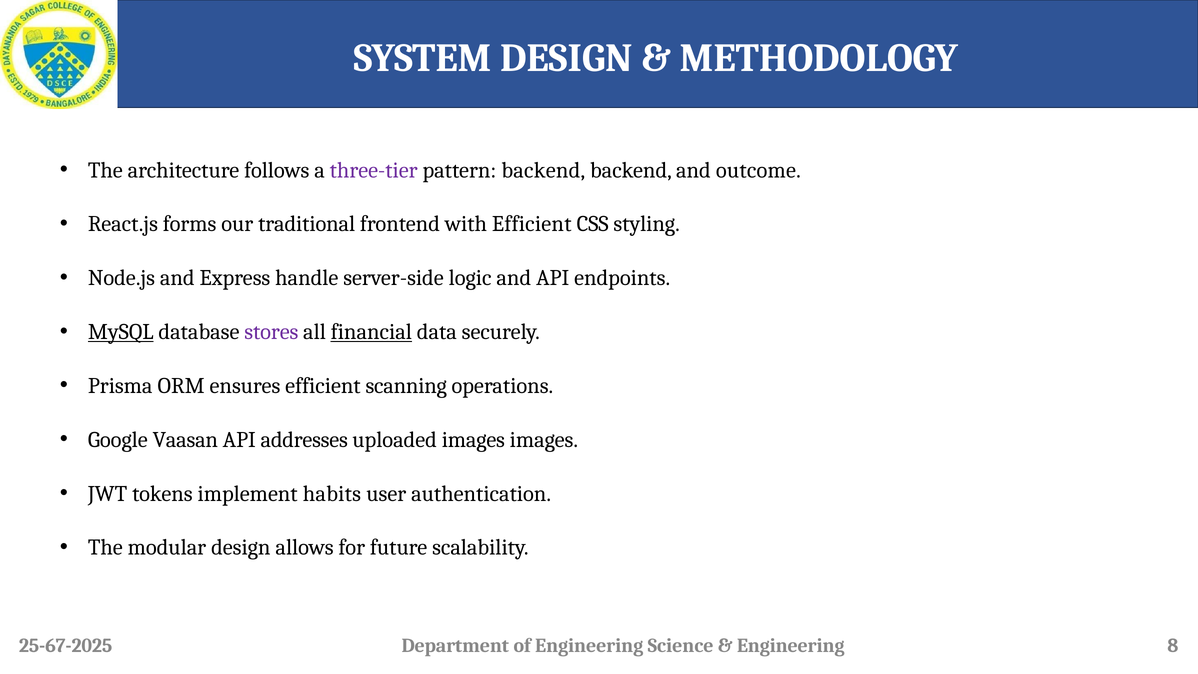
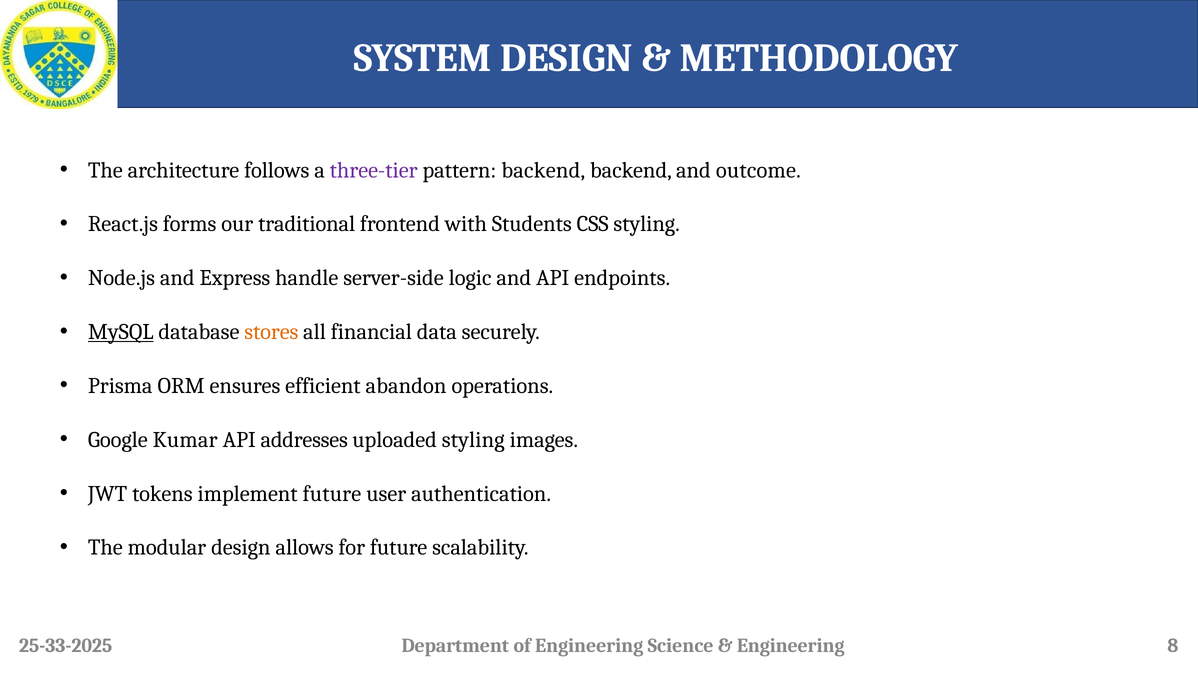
with Efficient: Efficient -> Students
stores colour: purple -> orange
financial underline: present -> none
scanning: scanning -> abandon
Vaasan: Vaasan -> Kumar
uploaded images: images -> styling
implement habits: habits -> future
25-67-2025: 25-67-2025 -> 25-33-2025
